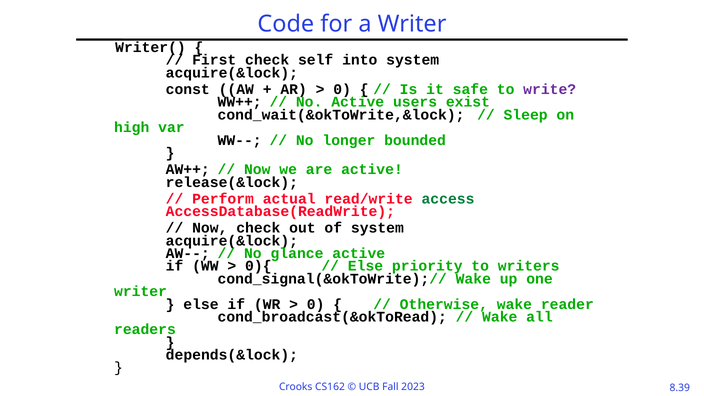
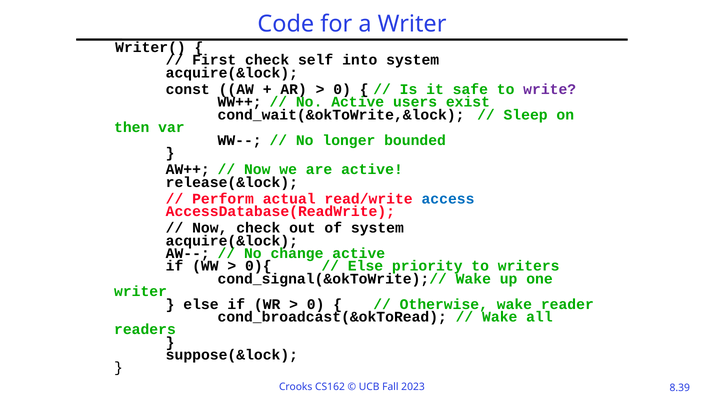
high: high -> then
access colour: green -> blue
glance: glance -> change
depends(&lock: depends(&lock -> suppose(&lock
